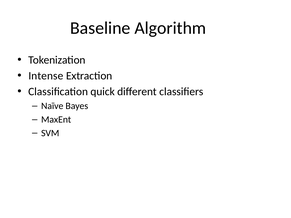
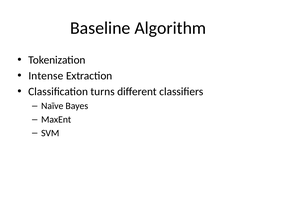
quick: quick -> turns
